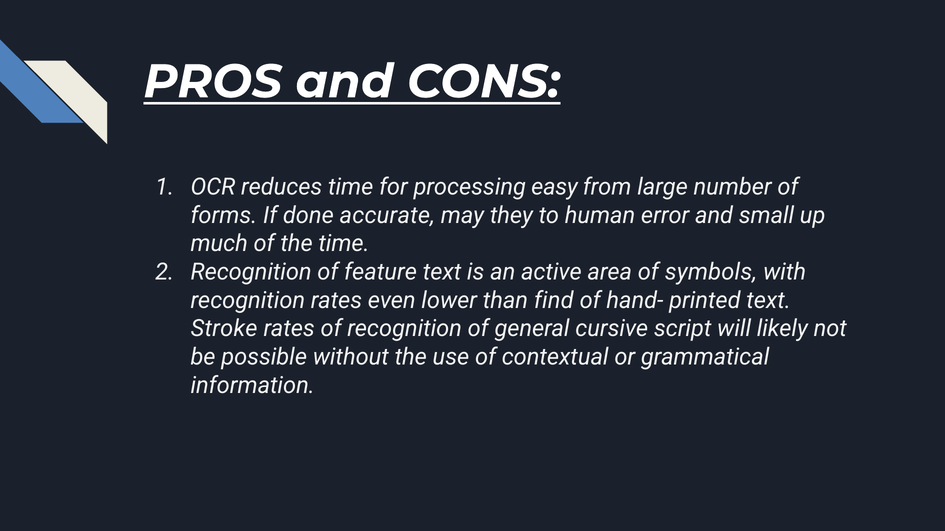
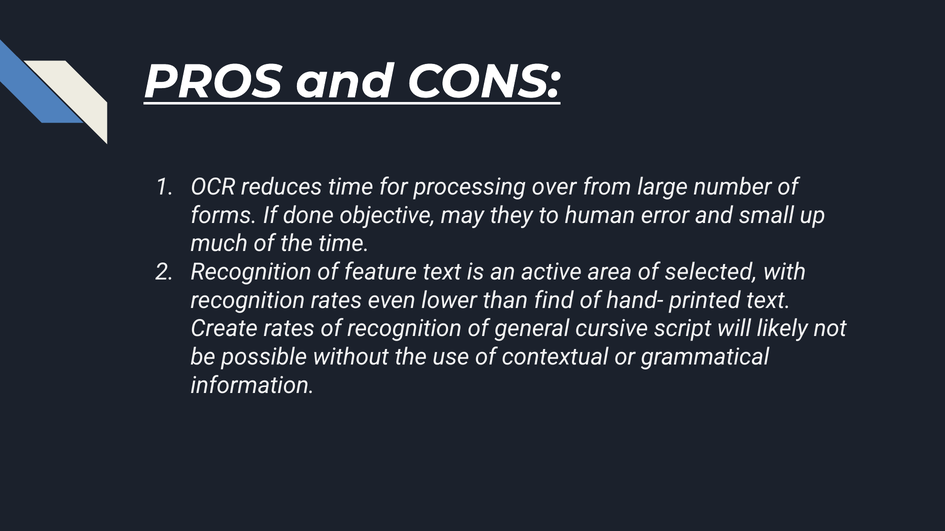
easy: easy -> over
accurate: accurate -> objective
symbols: symbols -> selected
Stroke: Stroke -> Create
